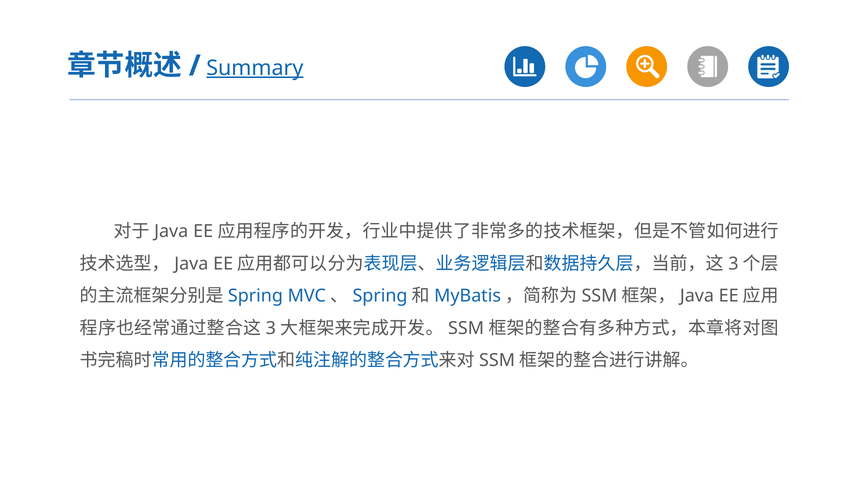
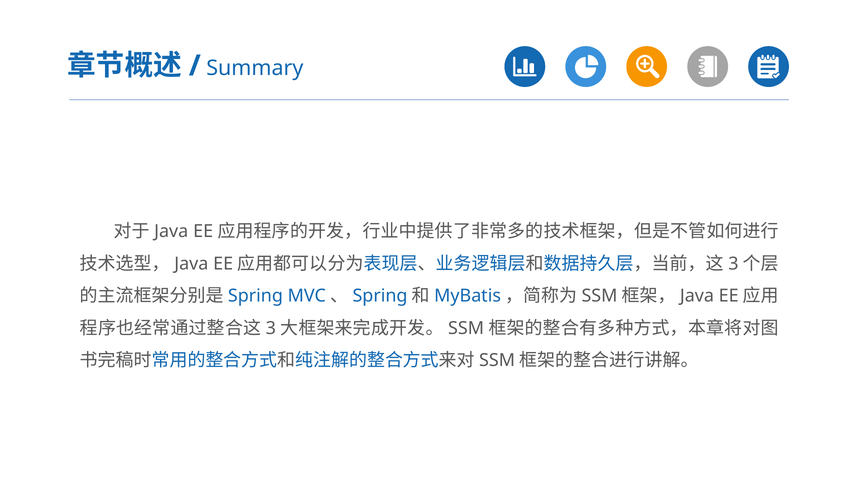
Summary underline: present -> none
